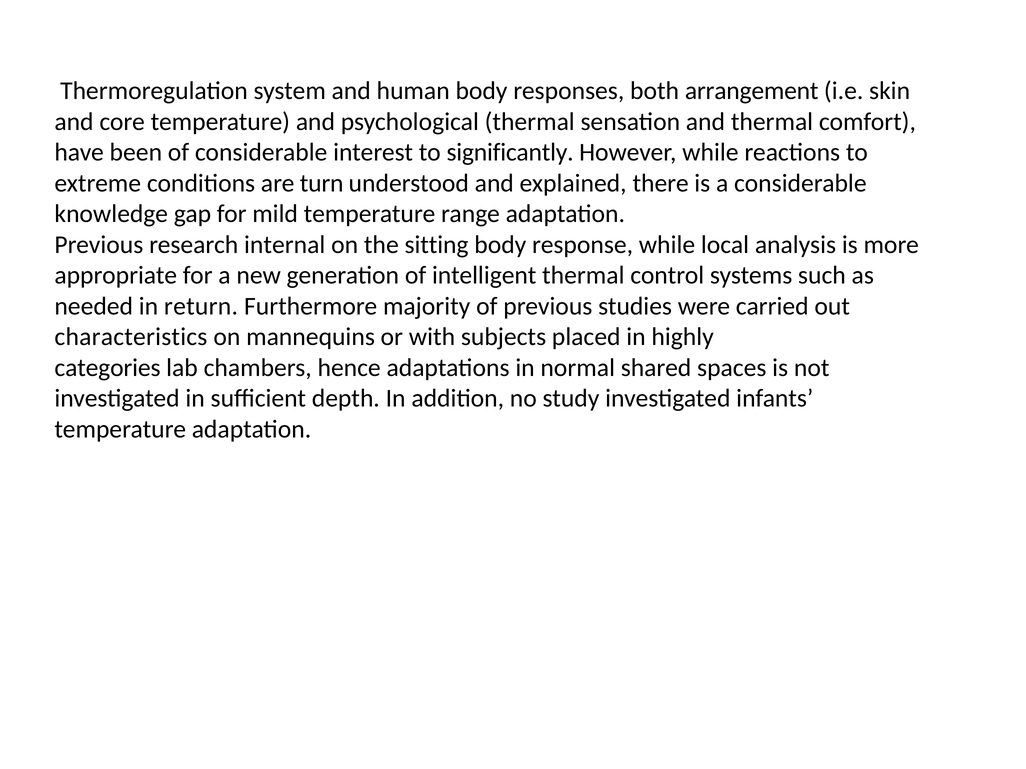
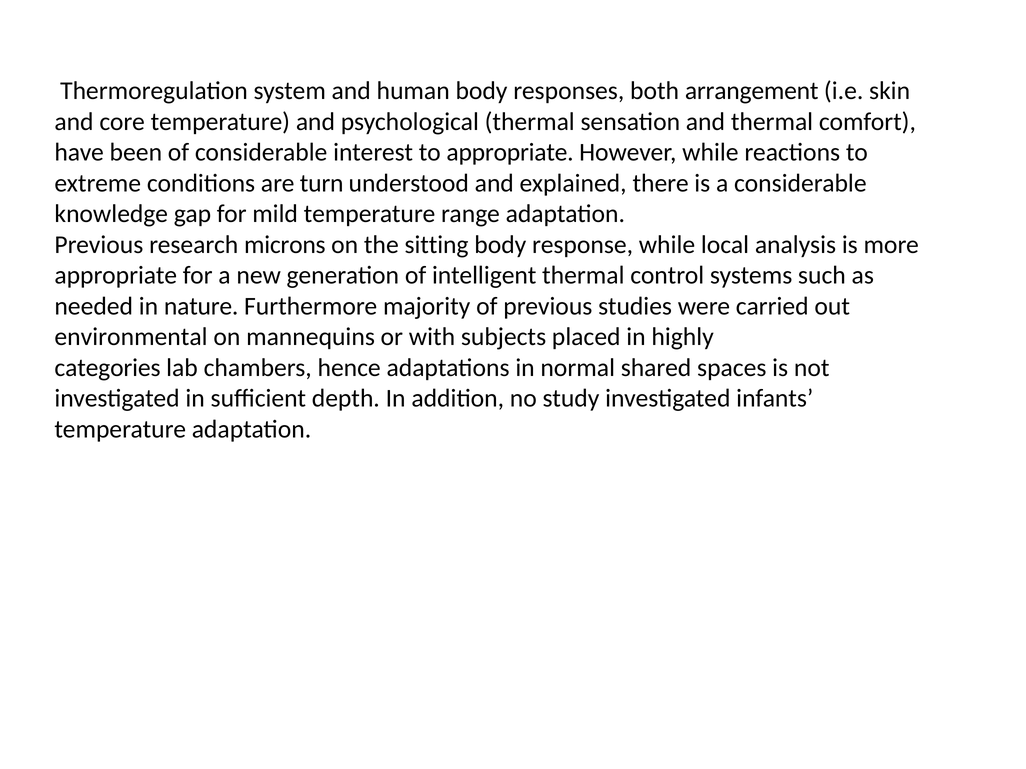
to significantly: significantly -> appropriate
internal: internal -> microns
return: return -> nature
characteristics: characteristics -> environmental
